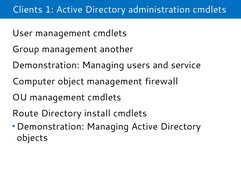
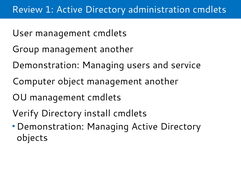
Clients: Clients -> Review
object management firewall: firewall -> another
Route: Route -> Verify
